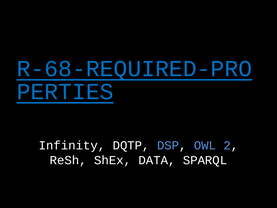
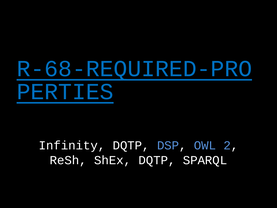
ShEx DATA: DATA -> DQTP
